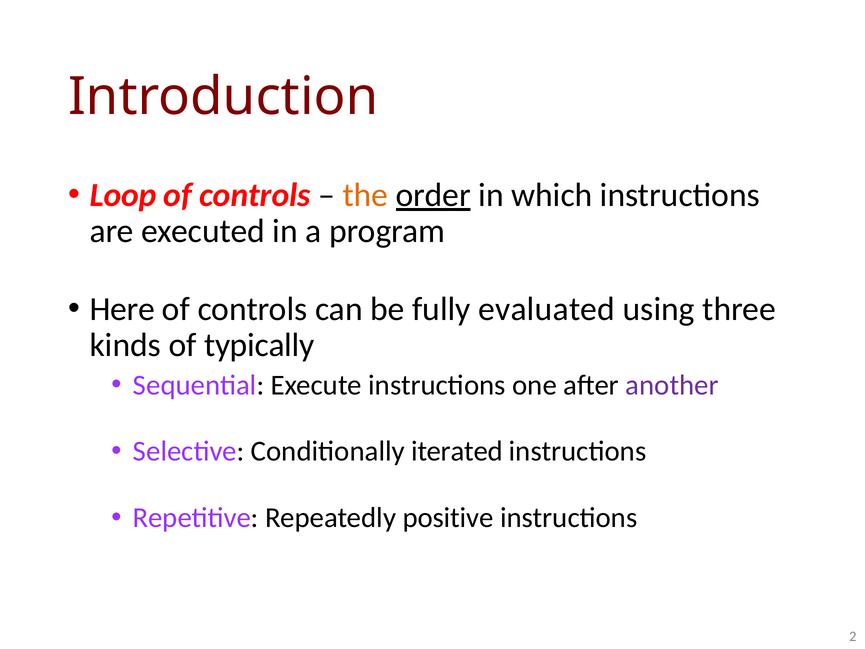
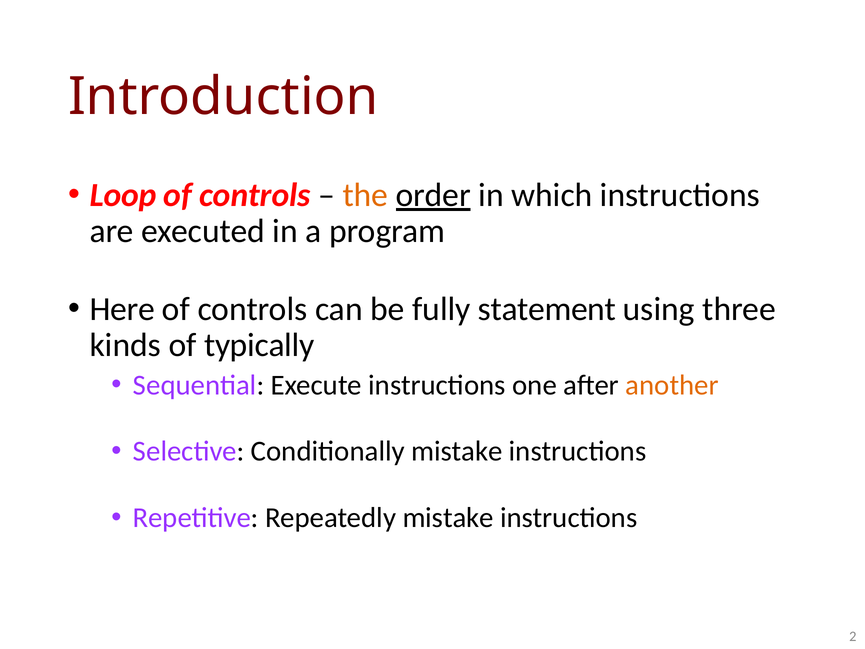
evaluated: evaluated -> statement
another colour: purple -> orange
Conditionally iterated: iterated -> mistake
Repeatedly positive: positive -> mistake
